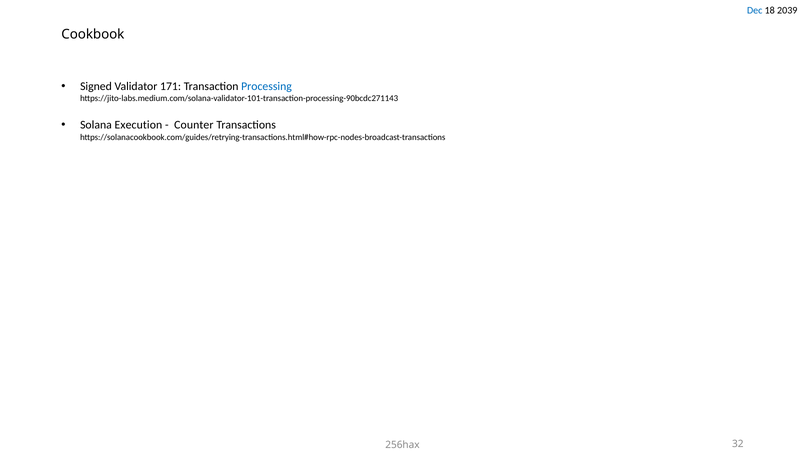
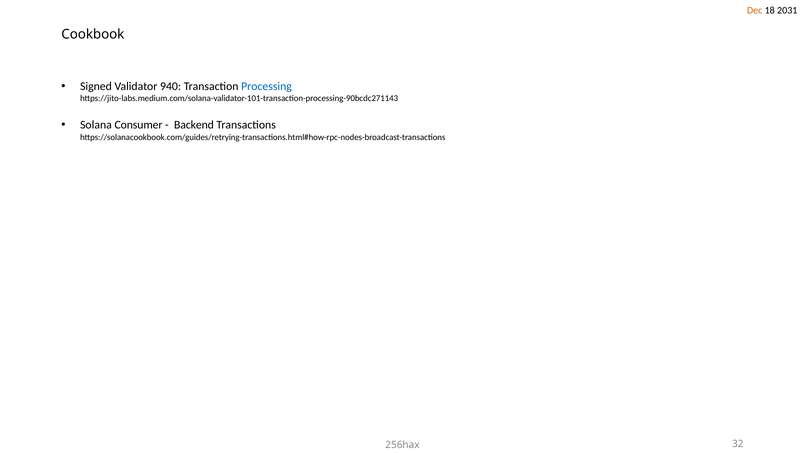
Dec colour: blue -> orange
2039: 2039 -> 2031
171: 171 -> 940
Execution: Execution -> Consumer
Counter: Counter -> Backend
